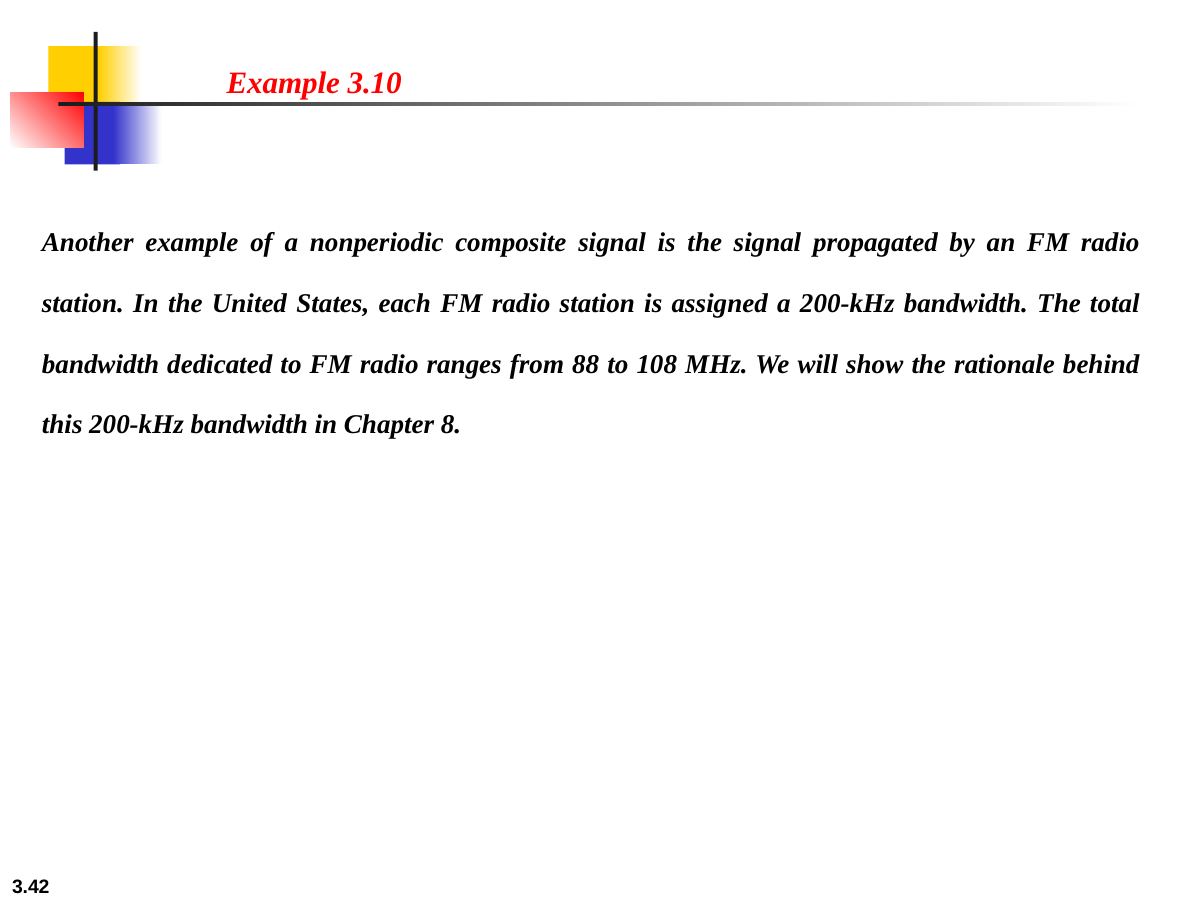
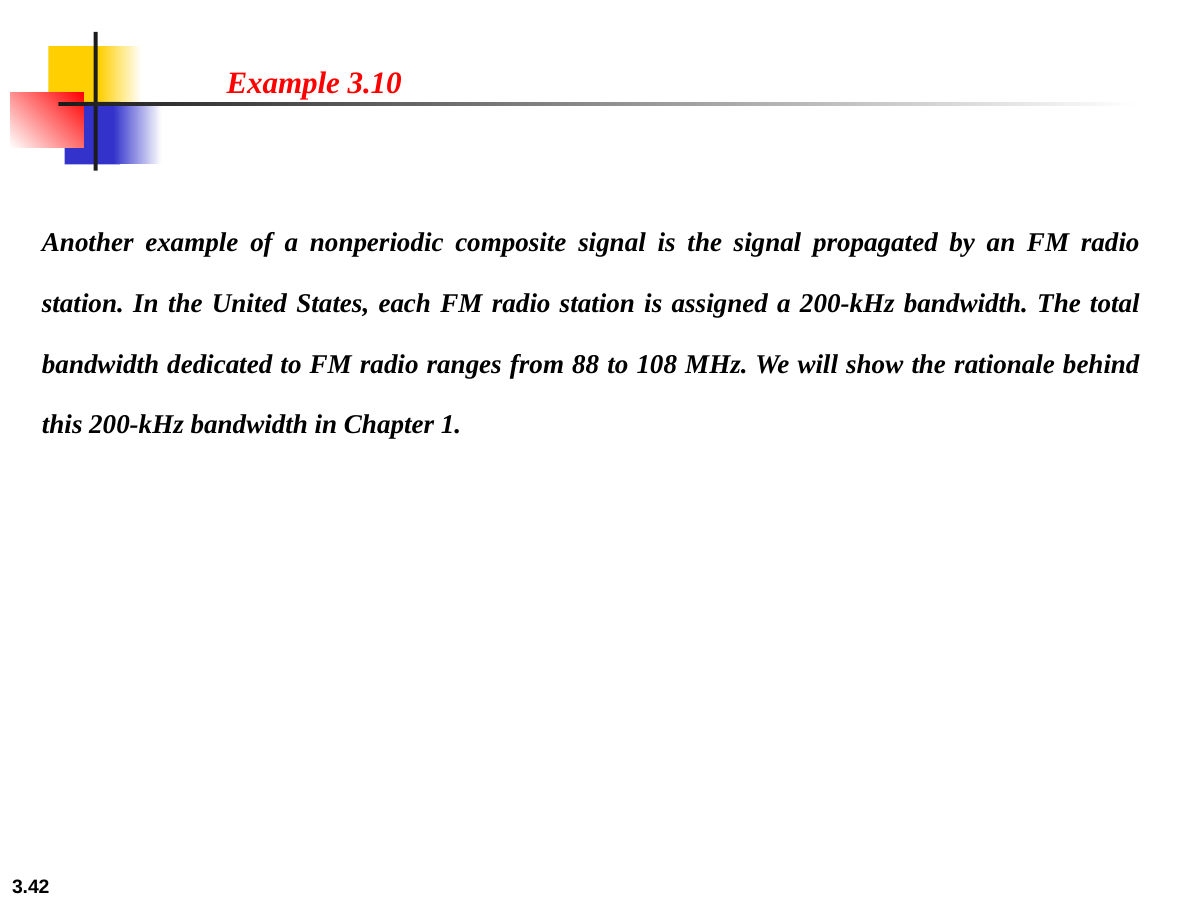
8: 8 -> 1
